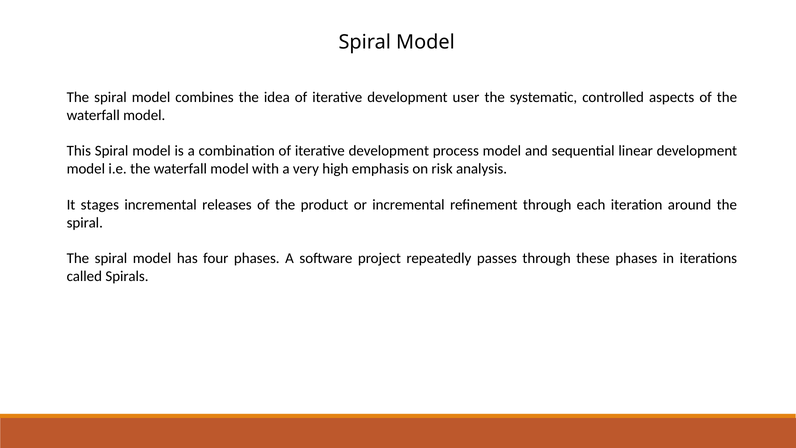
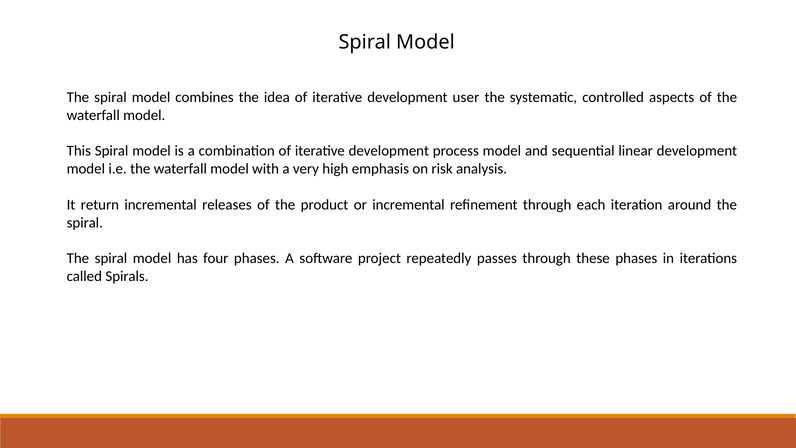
stages: stages -> return
